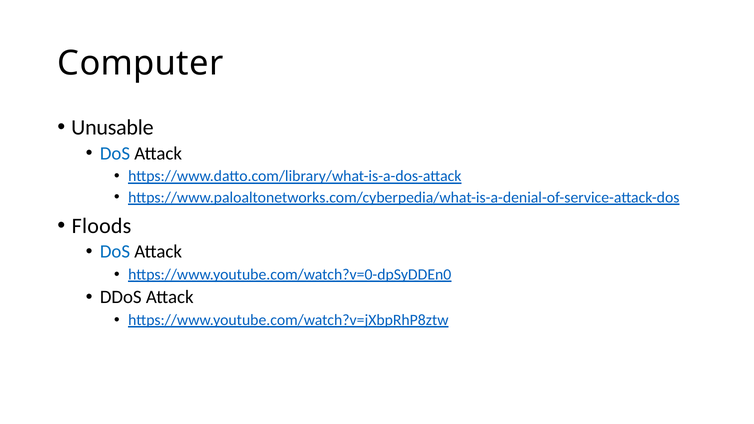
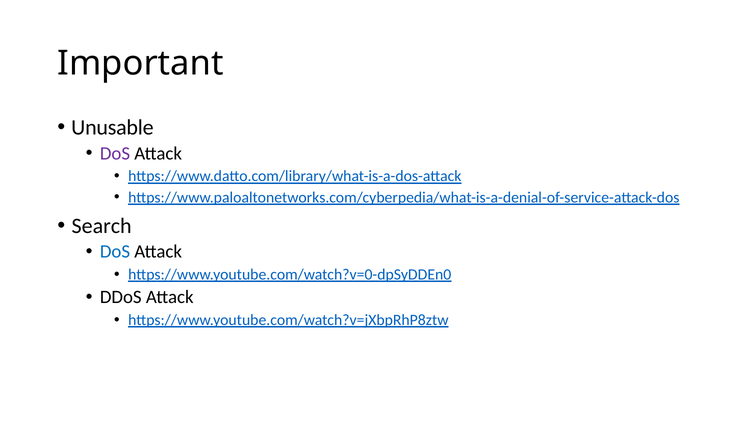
Computer: Computer -> Important
DoS at (115, 153) colour: blue -> purple
Floods: Floods -> Search
